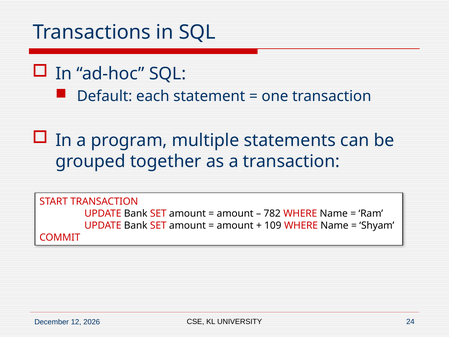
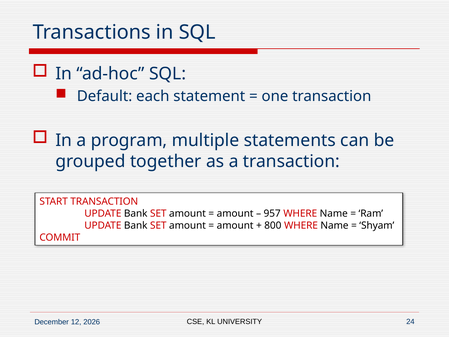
782: 782 -> 957
109: 109 -> 800
